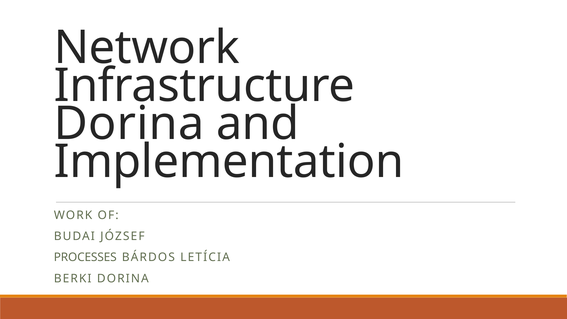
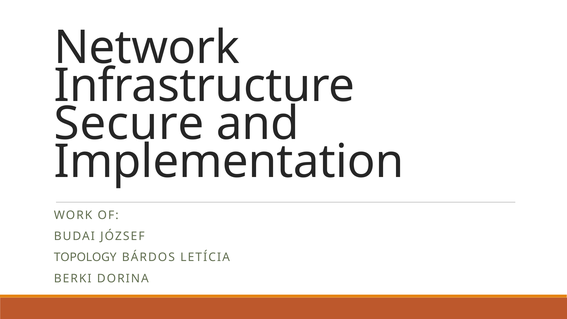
Dorina at (129, 124): Dorina -> Secure
PROCESSES: PROCESSES -> TOPOLOGY
